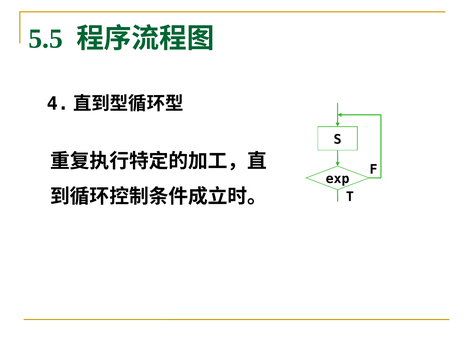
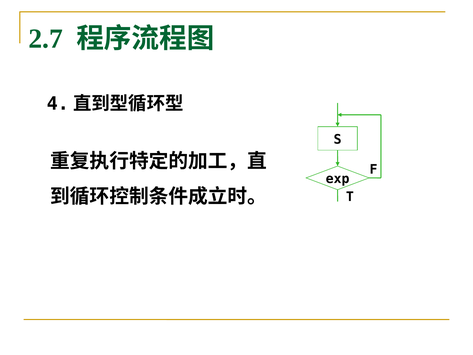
5.5: 5.5 -> 2.7
